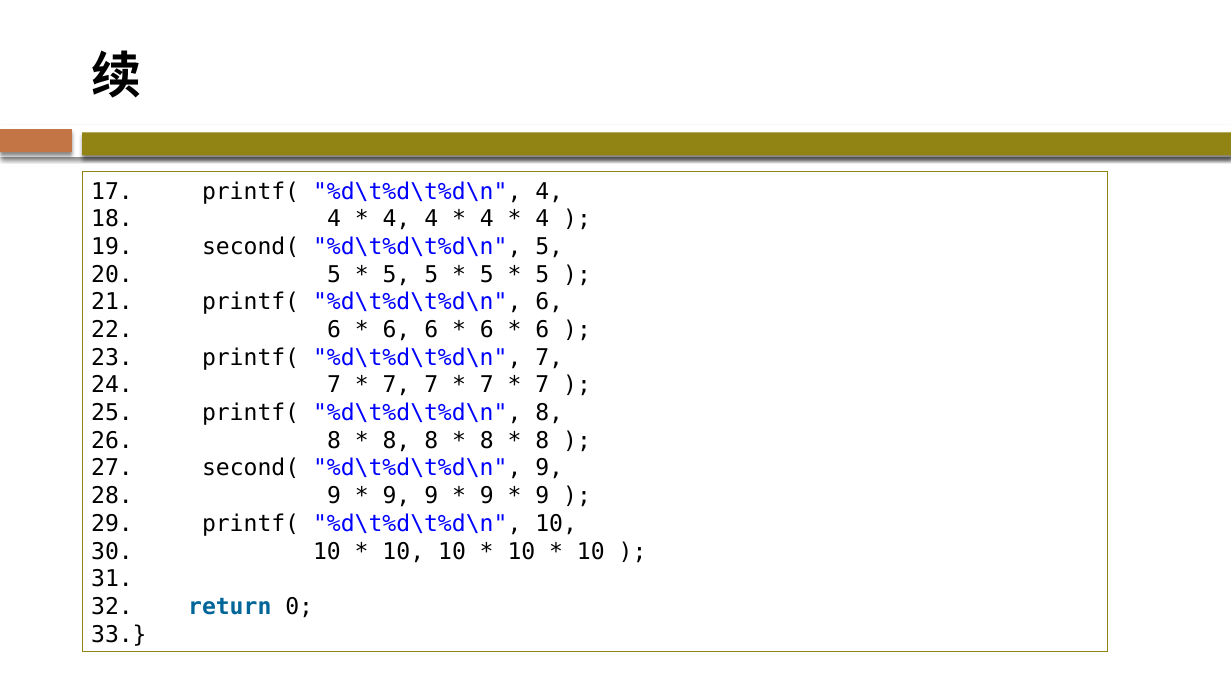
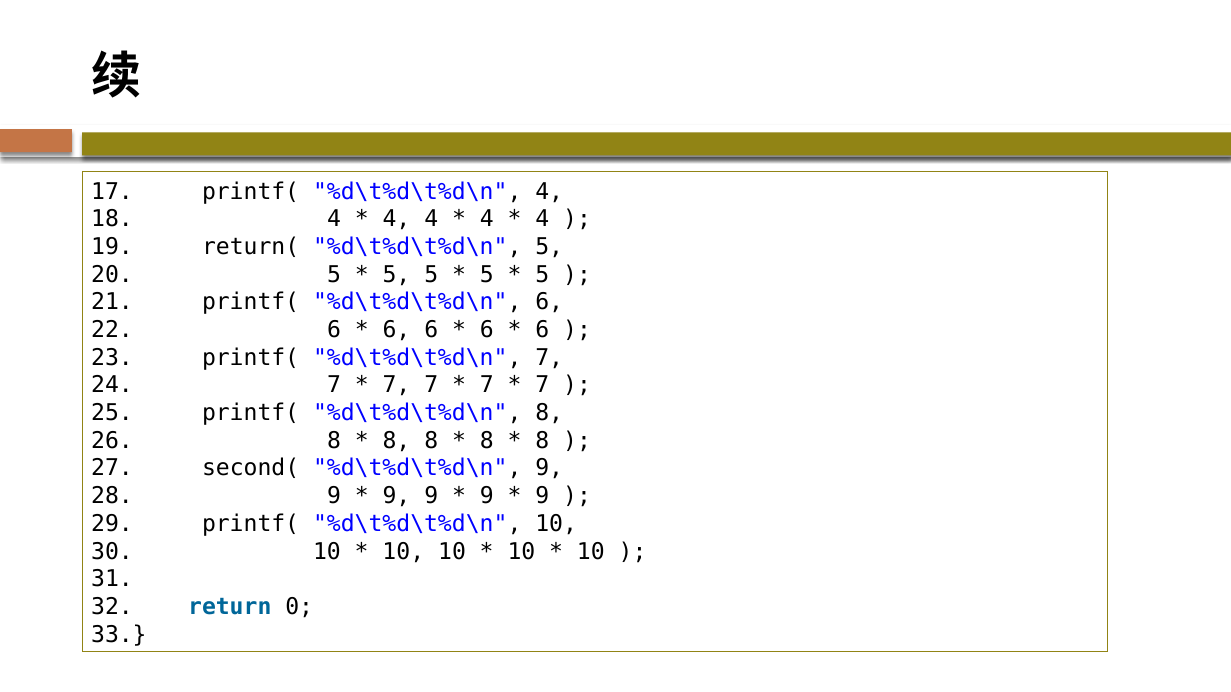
second( at (251, 247): second( -> return(
